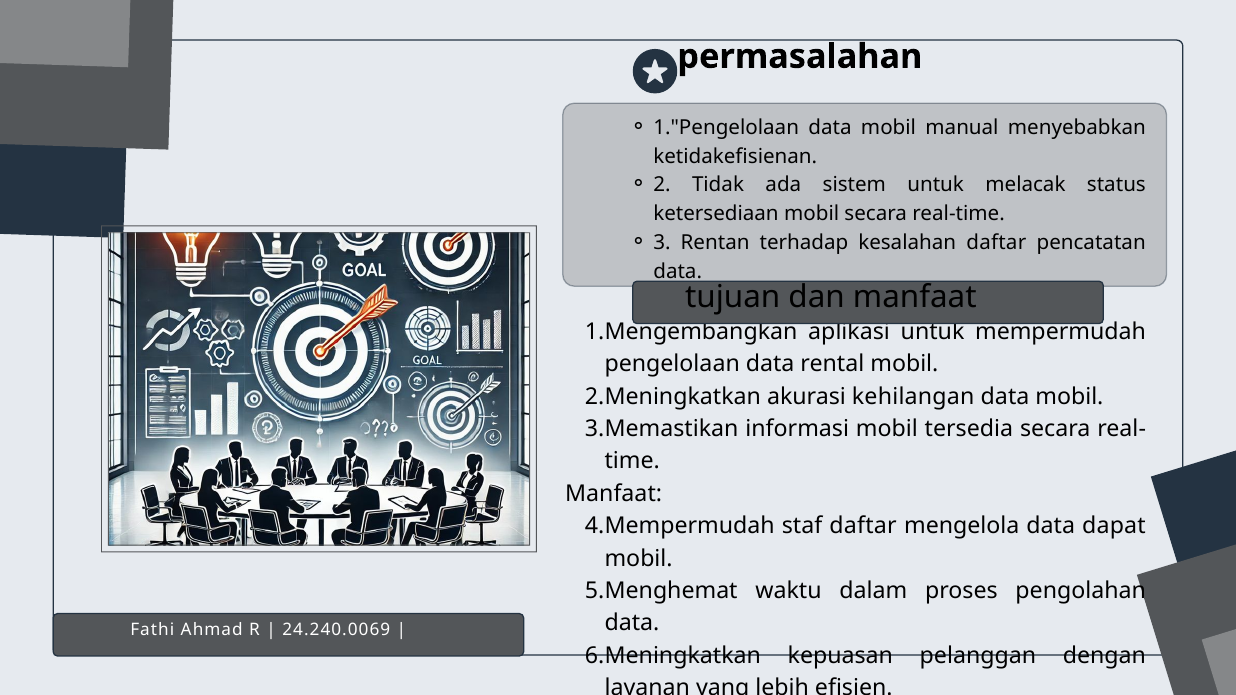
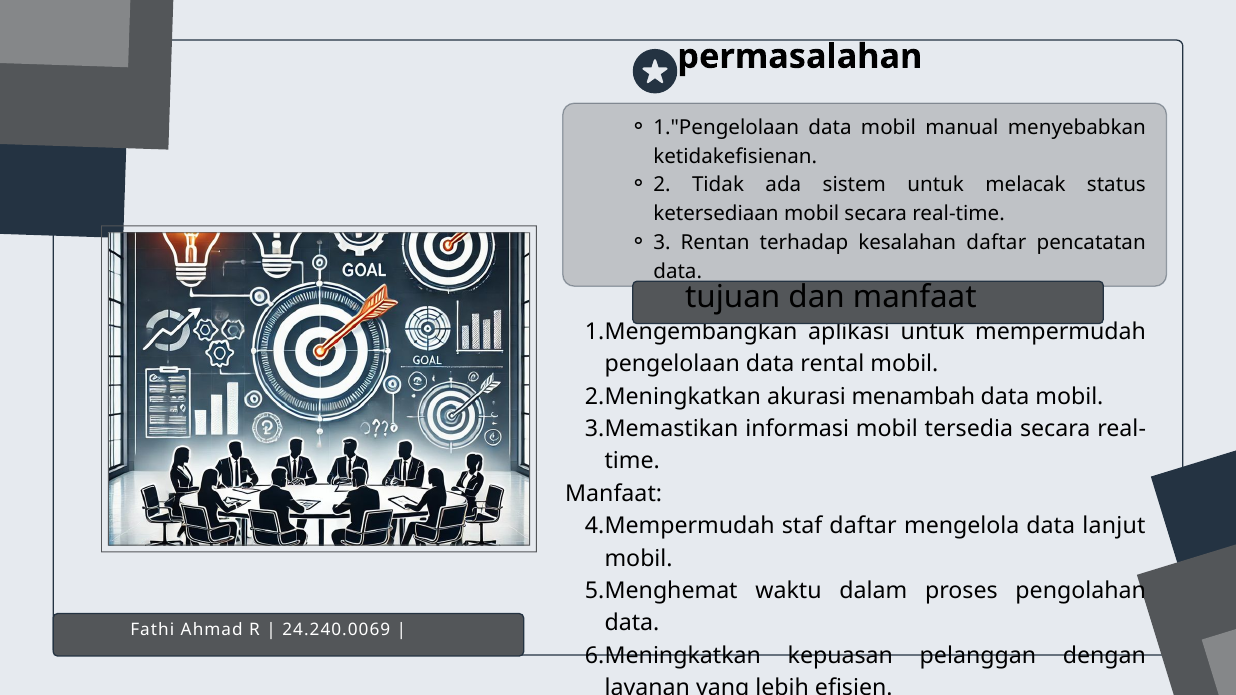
kehilangan: kehilangan -> menambah
dapat: dapat -> lanjut
